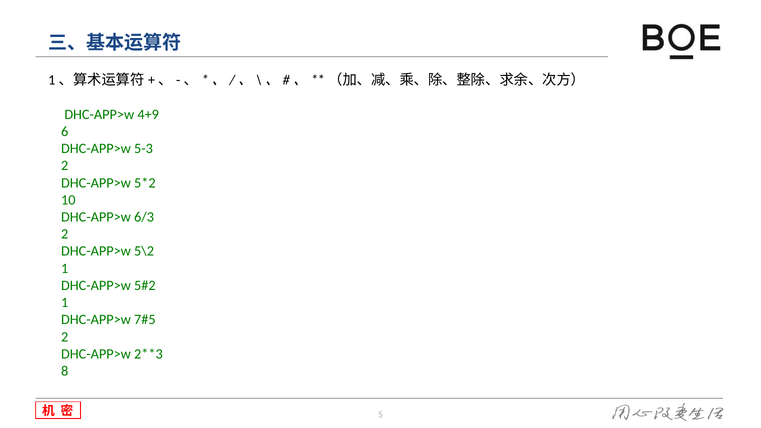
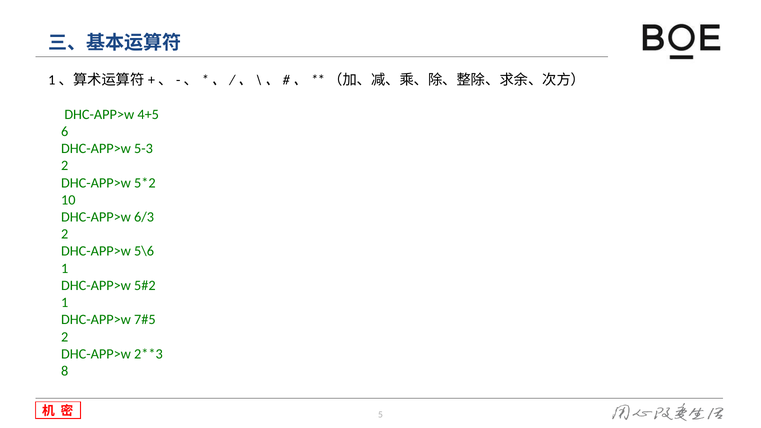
4+9: 4+9 -> 4+5
5\2: 5\2 -> 5\6
